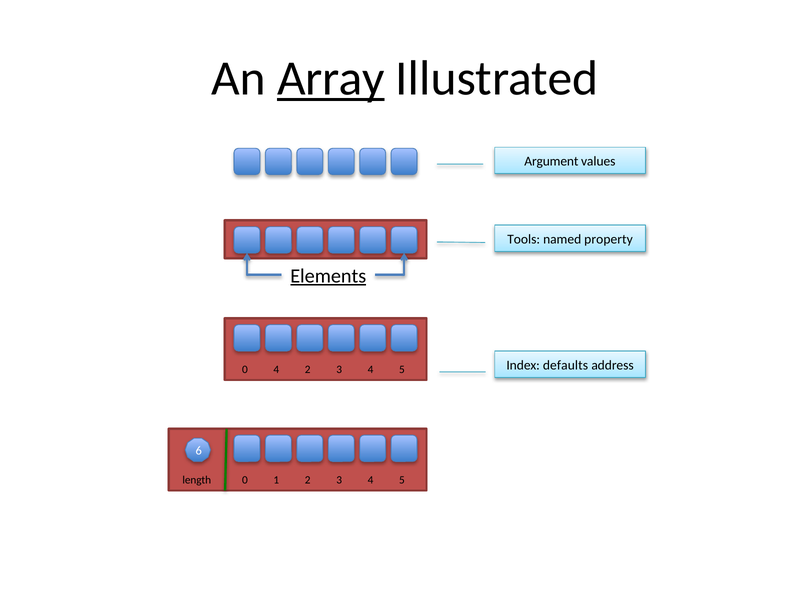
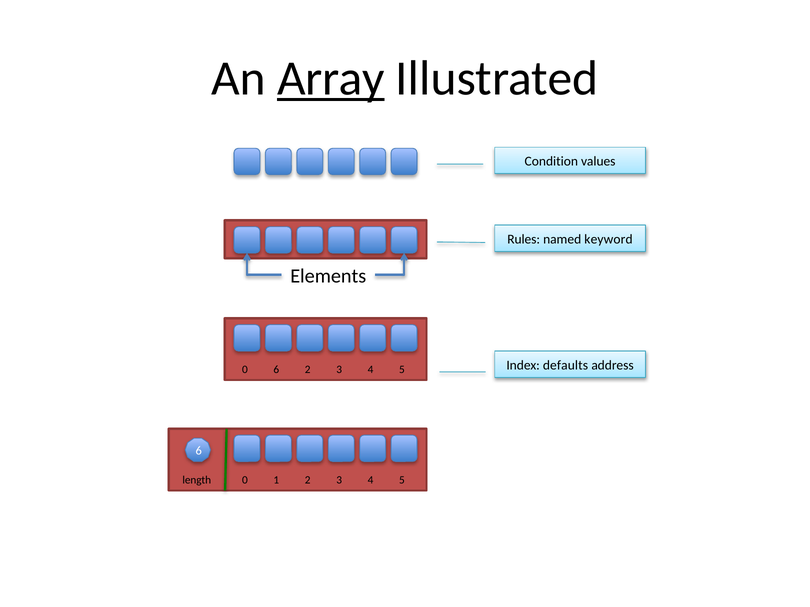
Argument: Argument -> Condition
Tools: Tools -> Rules
property: property -> keyword
Elements underline: present -> none
0 4: 4 -> 6
